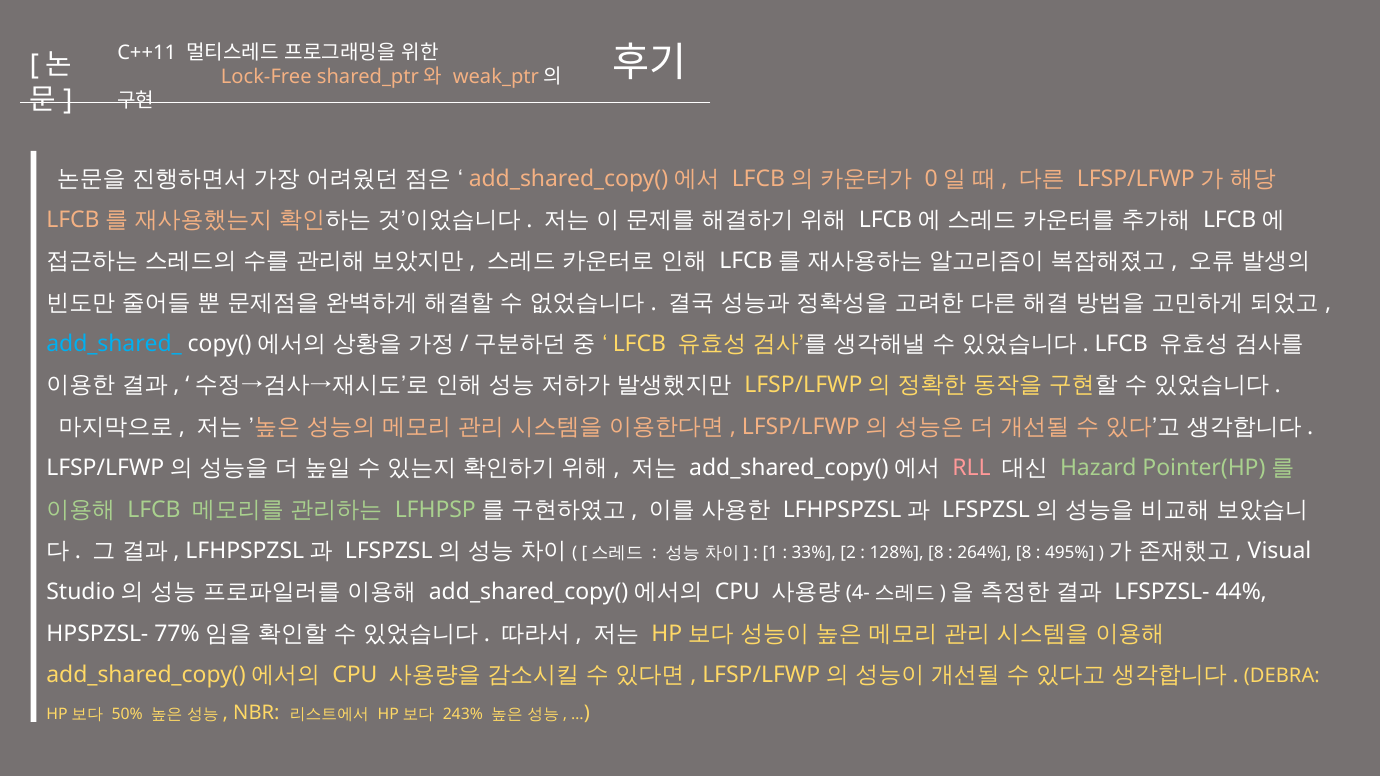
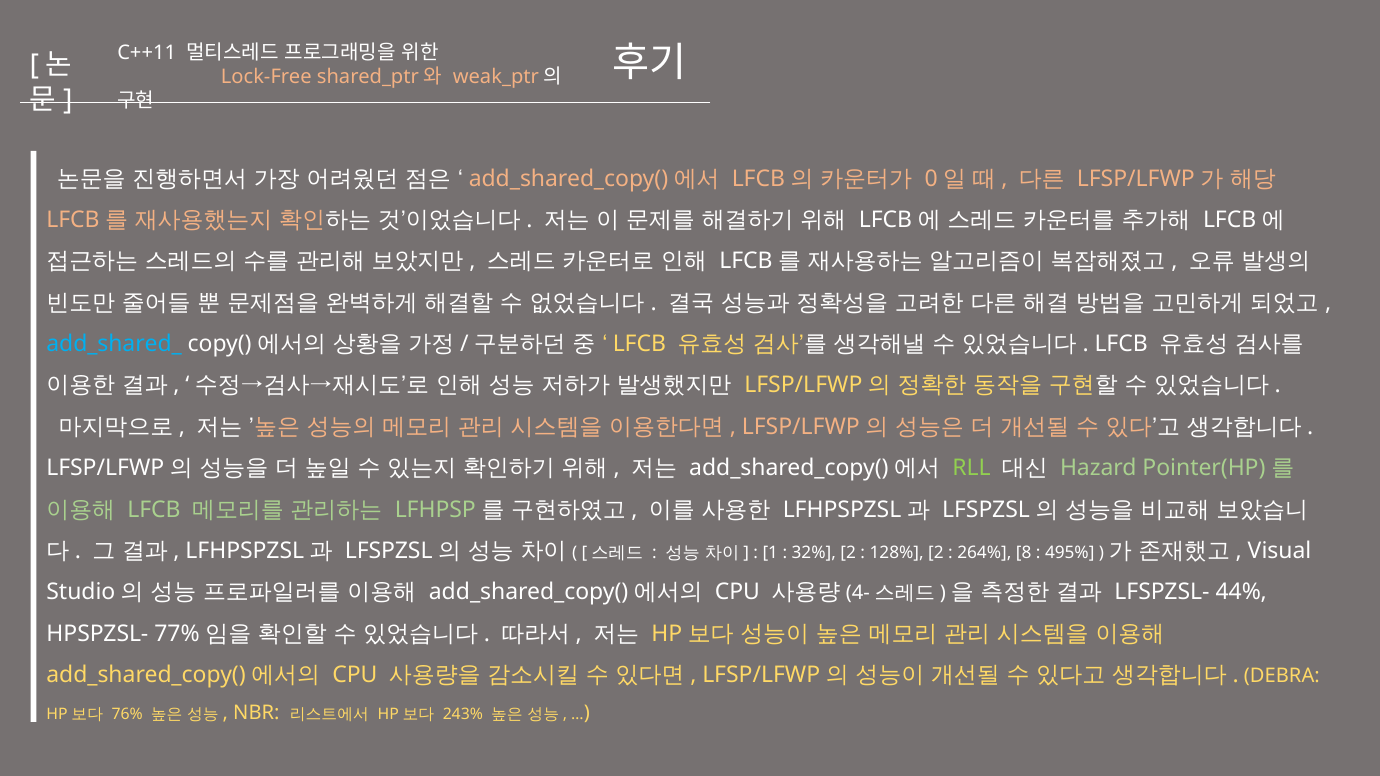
RLL colour: pink -> light green
33%: 33% -> 32%
128% 8: 8 -> 2
50%: 50% -> 76%
